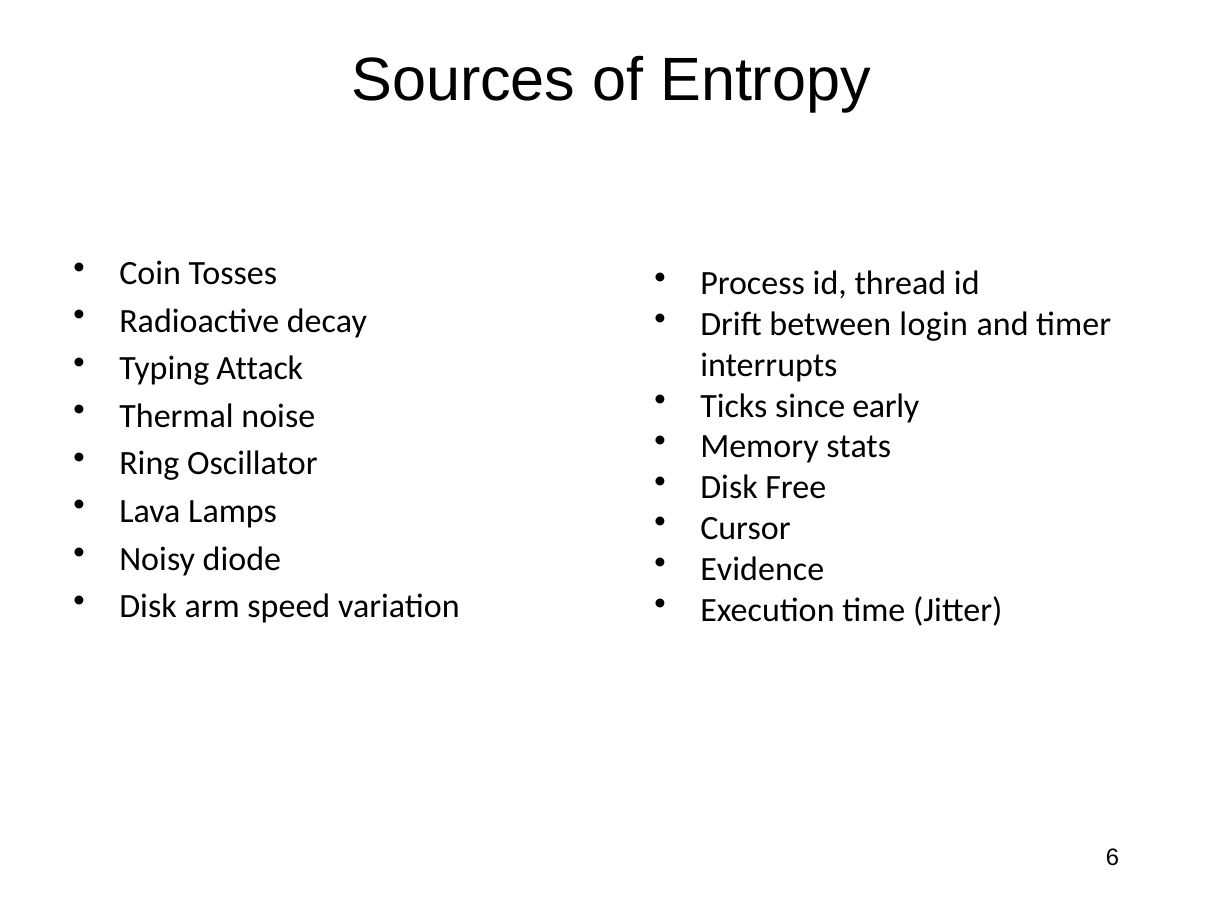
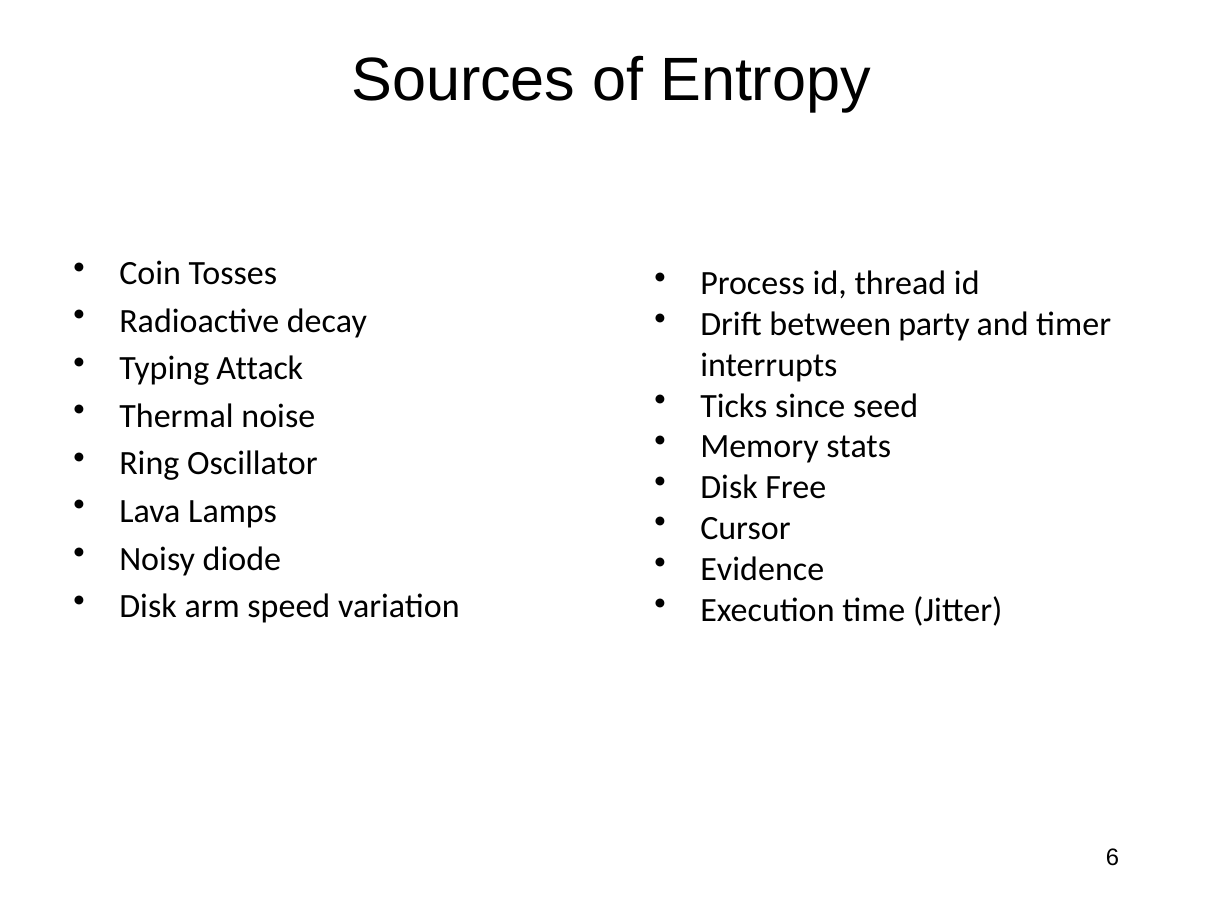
login: login -> party
early: early -> seed
